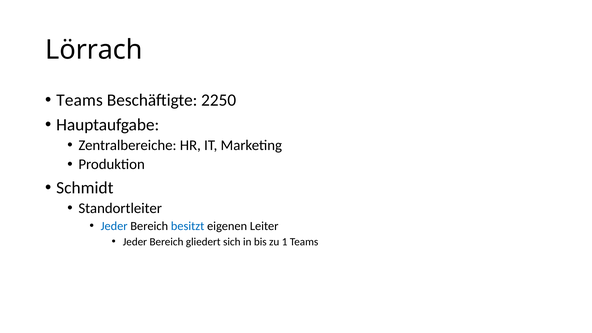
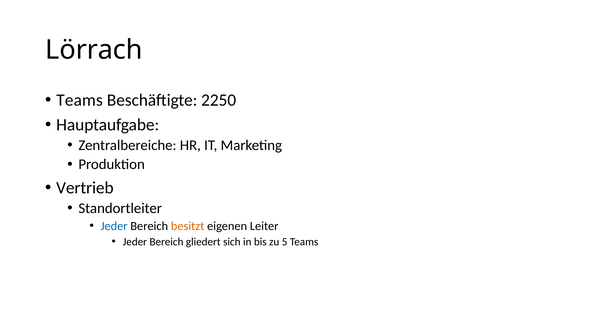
Schmidt: Schmidt -> Vertrieb
besitzt colour: blue -> orange
1: 1 -> 5
